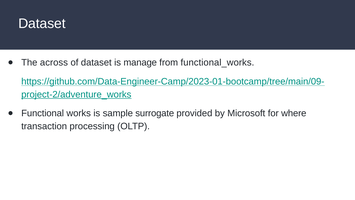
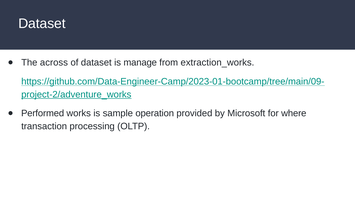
functional_works: functional_works -> extraction_works
Functional: Functional -> Performed
surrogate: surrogate -> operation
